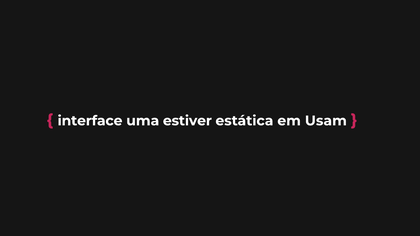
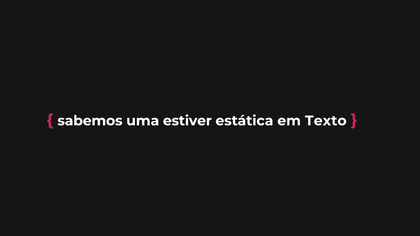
interface: interface -> sabemos
Usam: Usam -> Texto
